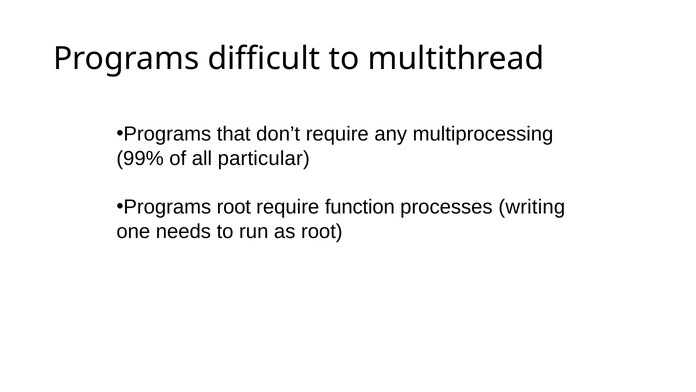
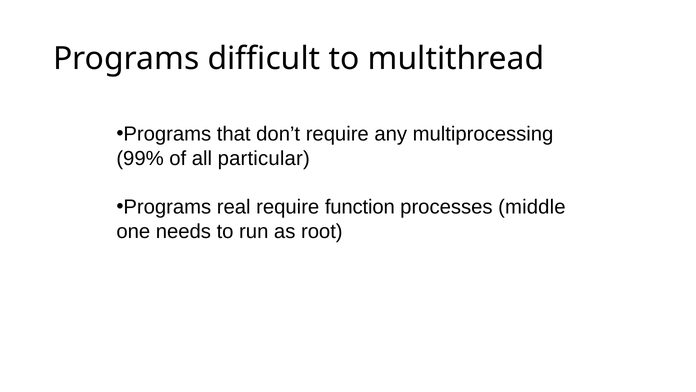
Programs root: root -> real
writing: writing -> middle
